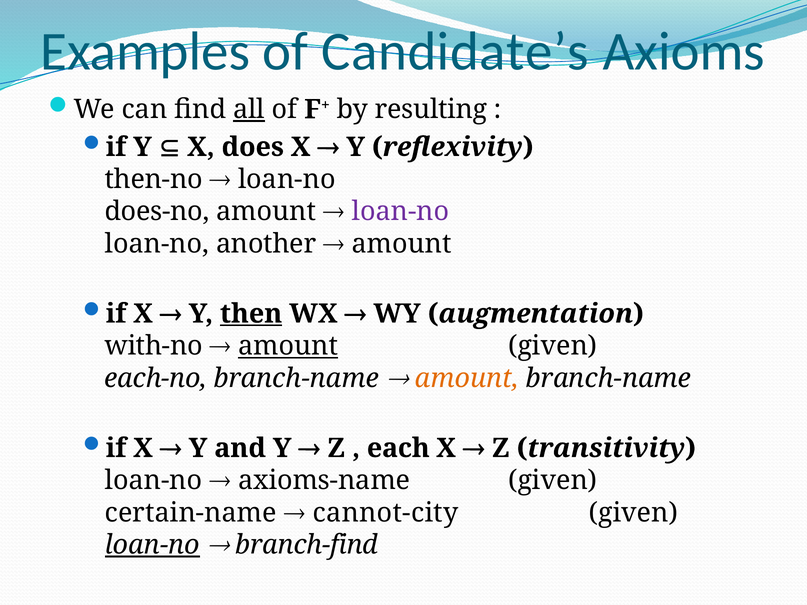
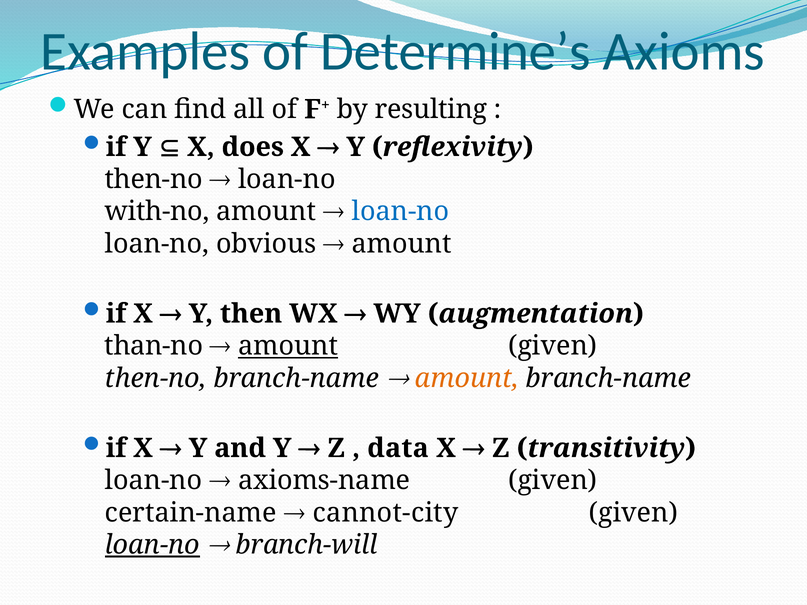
Candidate’s: Candidate’s -> Determine’s
all underline: present -> none
does-no: does-no -> with-no
loan-no at (400, 212) colour: purple -> blue
another: another -> obvious
then underline: present -> none
with-no: with-no -> than-no
each-no at (156, 378): each-no -> then-no
each: each -> data
branch-find: branch-find -> branch-will
